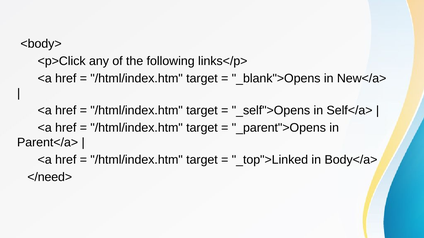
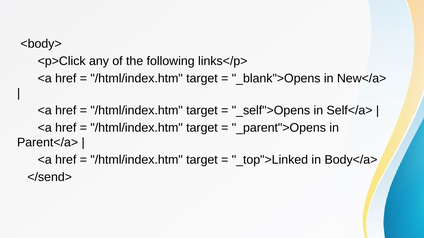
</need>: </need> -> </send>
